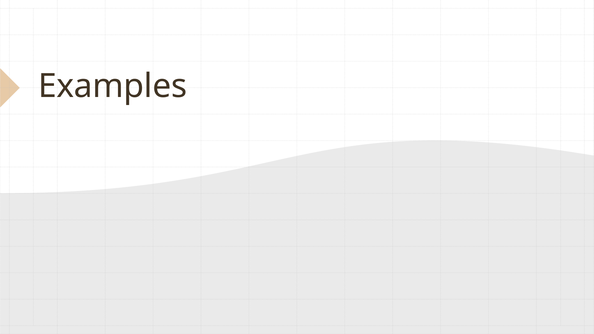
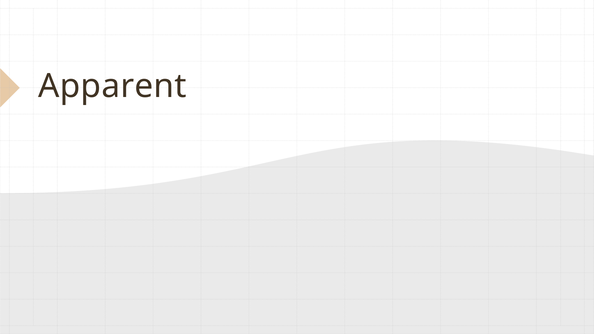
Examples: Examples -> Apparent
